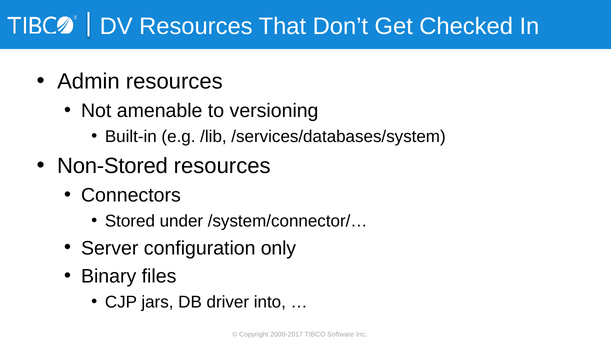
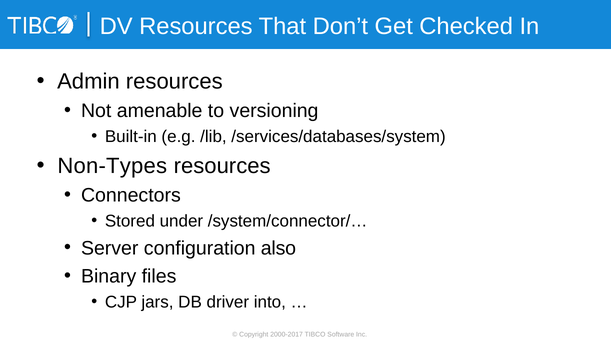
Non-Stored: Non-Stored -> Non-Types
only: only -> also
